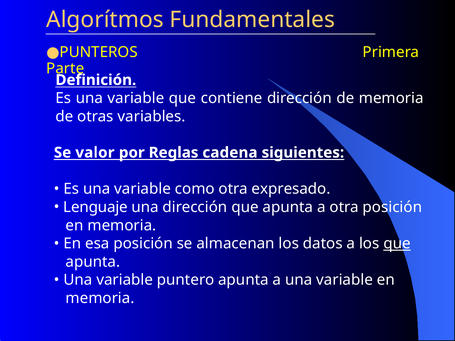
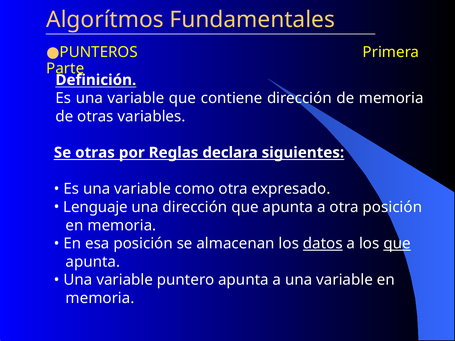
Se valor: valor -> otras
cadena: cadena -> declara
datos underline: none -> present
